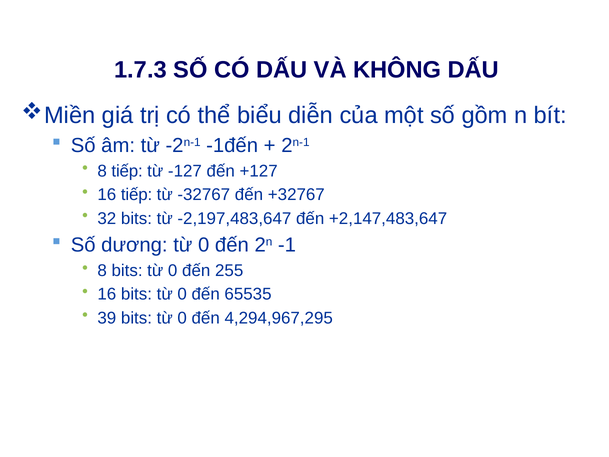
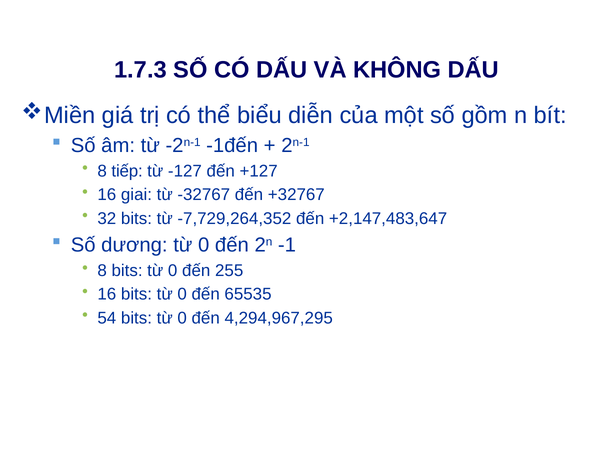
16 tiếp: tiếp -> giai
-2,197,483,647: -2,197,483,647 -> -7,729,264,352
39: 39 -> 54
